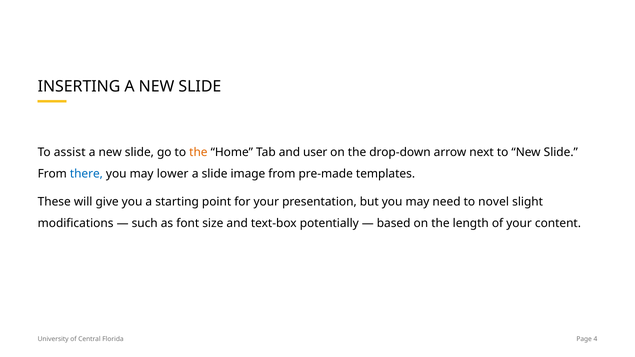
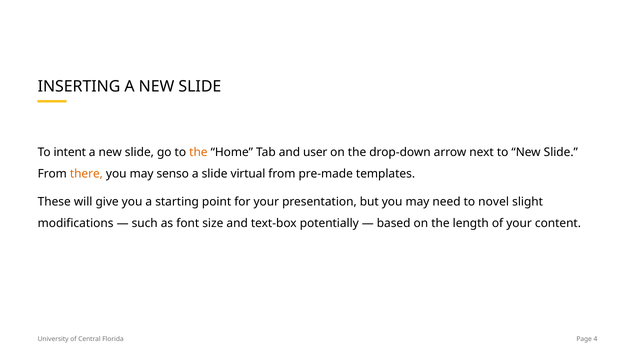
assist: assist -> intent
there colour: blue -> orange
lower: lower -> senso
image: image -> virtual
